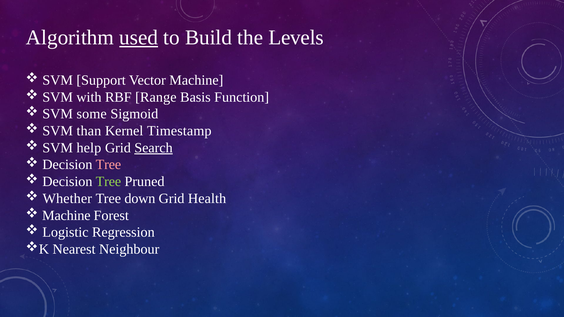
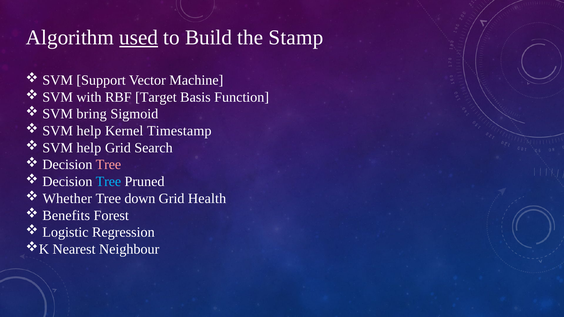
Levels: Levels -> Stamp
Range: Range -> Target
some: some -> bring
than at (89, 131): than -> help
Search underline: present -> none
Tree at (108, 182) colour: light green -> light blue
Machine at (66, 216): Machine -> Benefits
